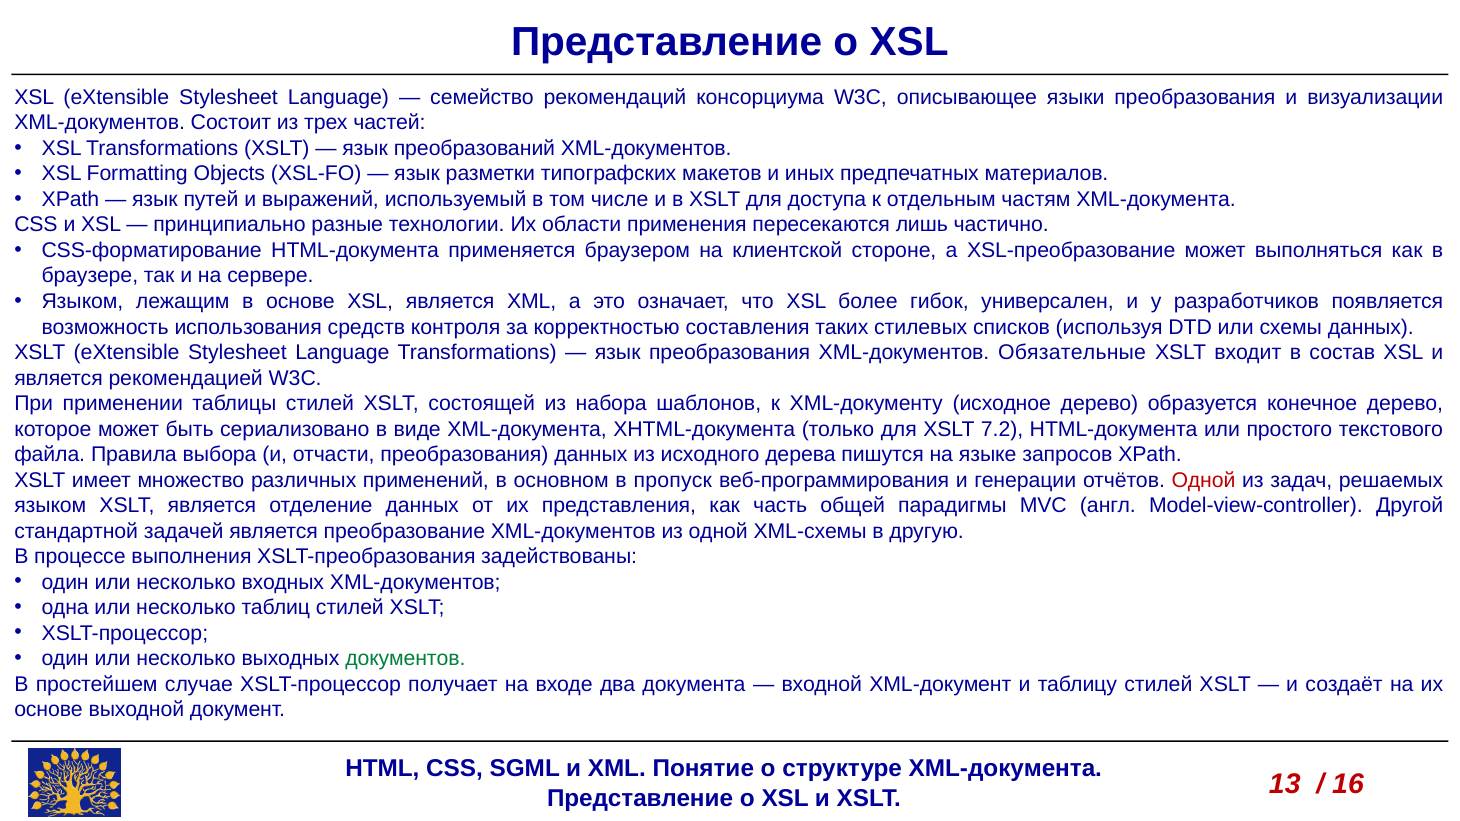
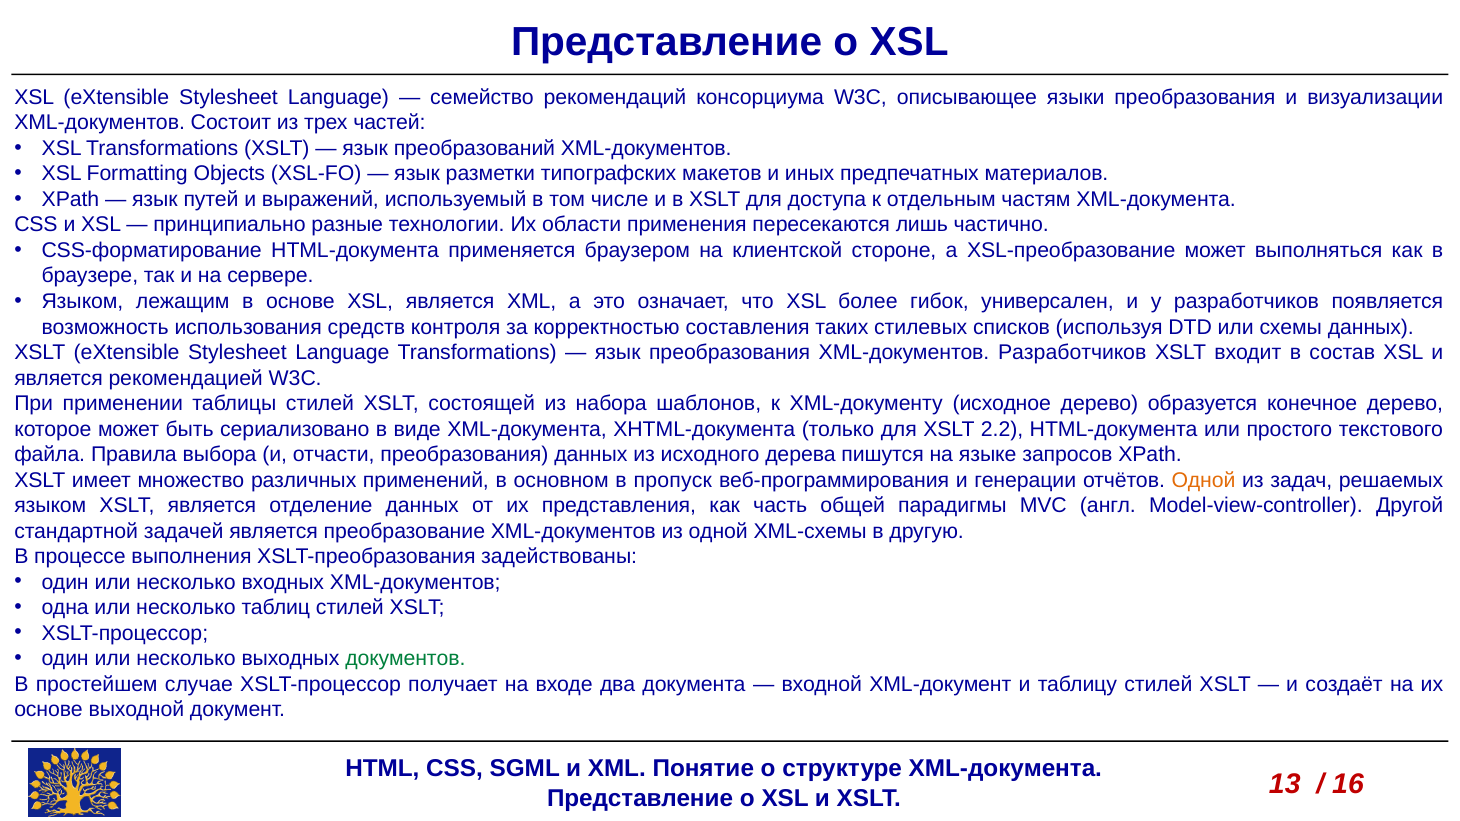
XML-документов Обязательные: Обязательные -> Разработчиков
7.2: 7.2 -> 2.2
Одной at (1203, 480) colour: red -> orange
